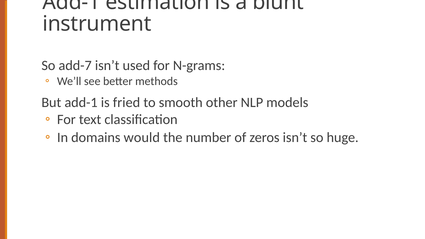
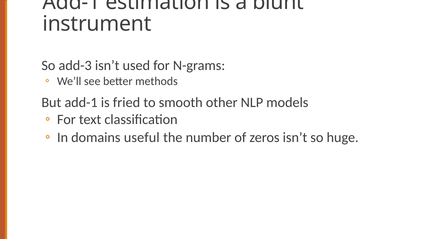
add-7: add-7 -> add-3
would: would -> useful
